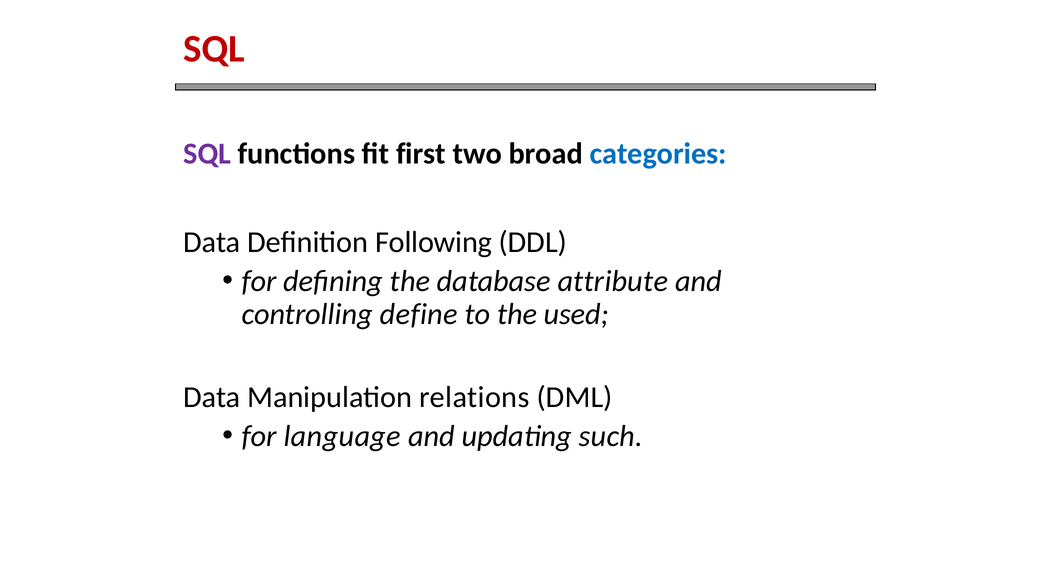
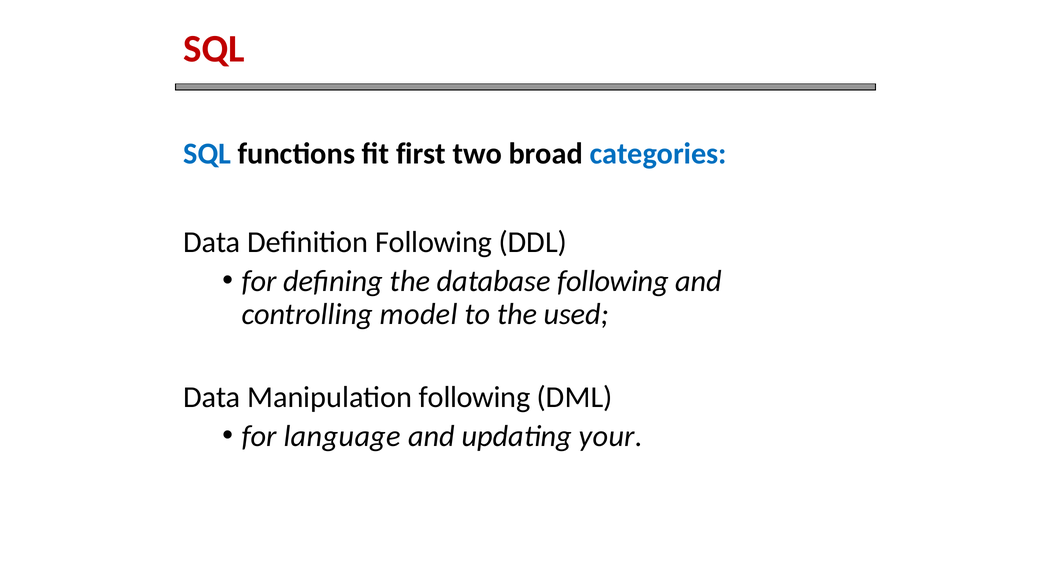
SQL at (207, 154) colour: purple -> blue
database attribute: attribute -> following
define: define -> model
Manipulation relations: relations -> following
such: such -> your
